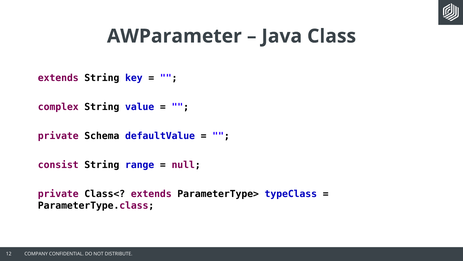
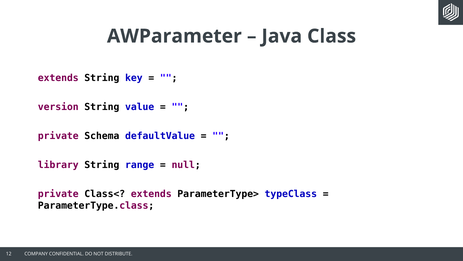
complex: complex -> version
consist: consist -> library
